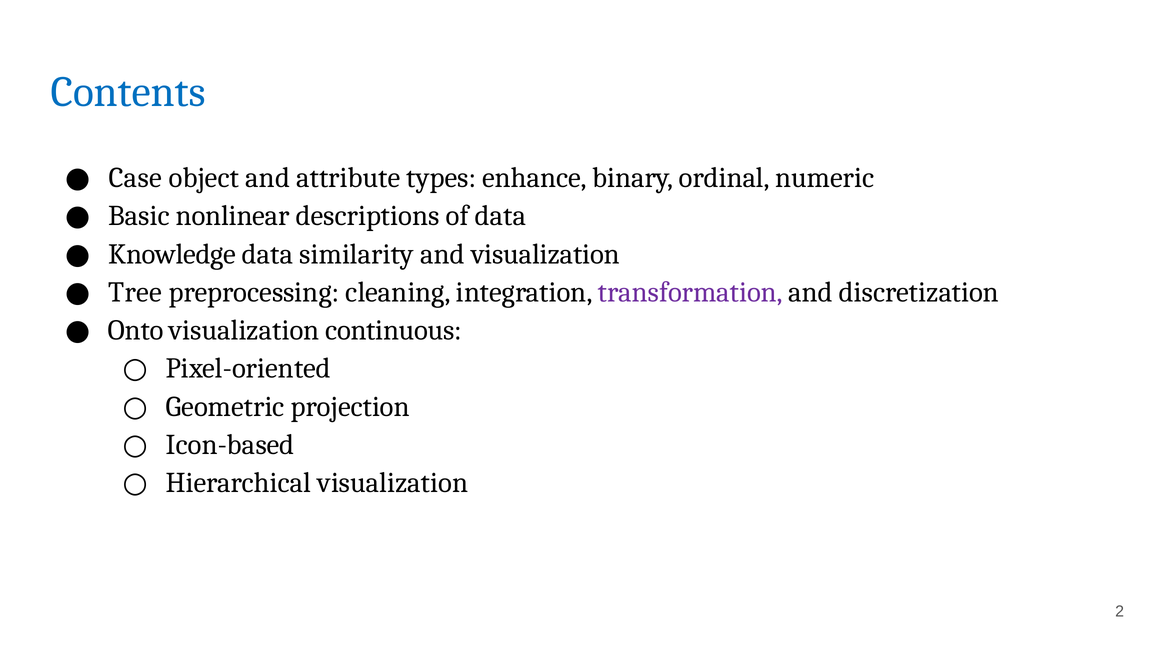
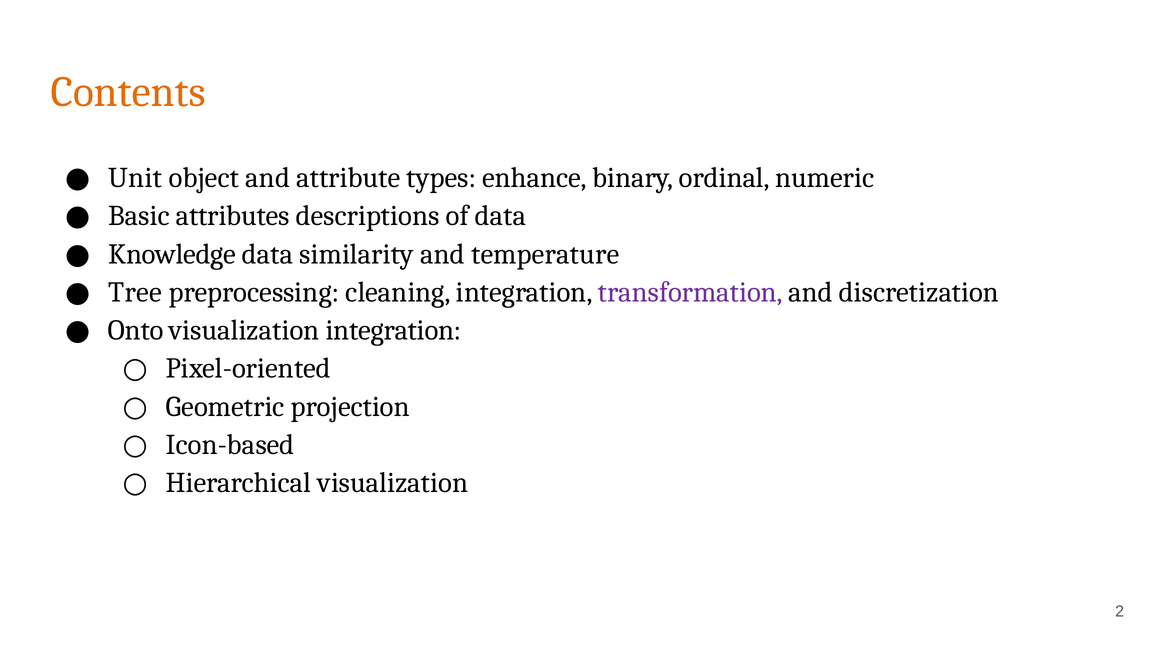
Contents colour: blue -> orange
Case: Case -> Unit
nonlinear: nonlinear -> attributes
and visualization: visualization -> temperature
visualization continuous: continuous -> integration
